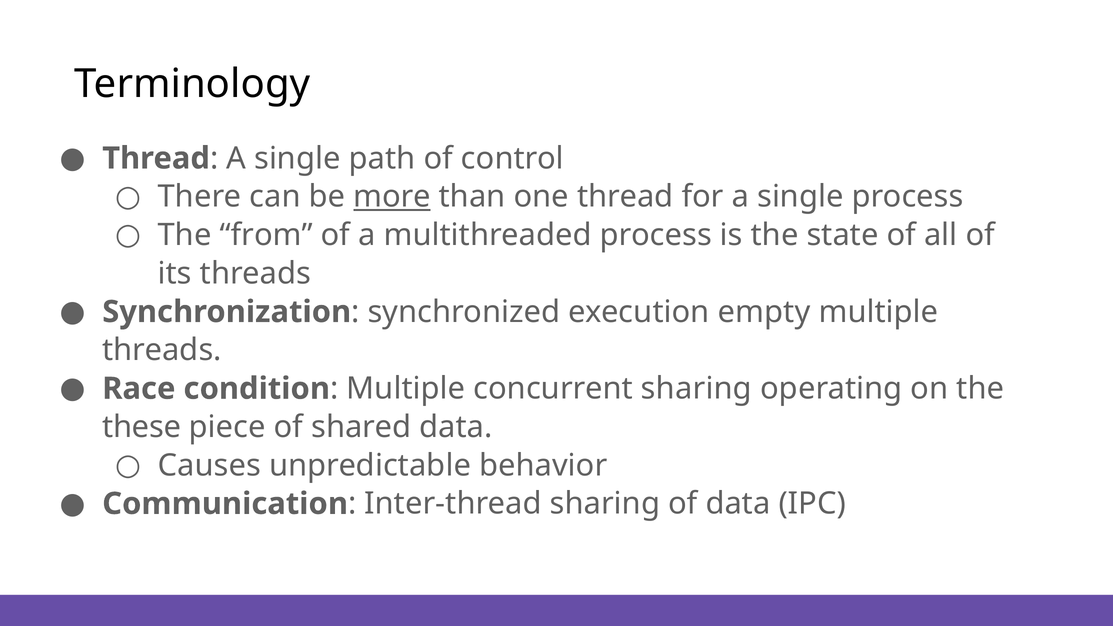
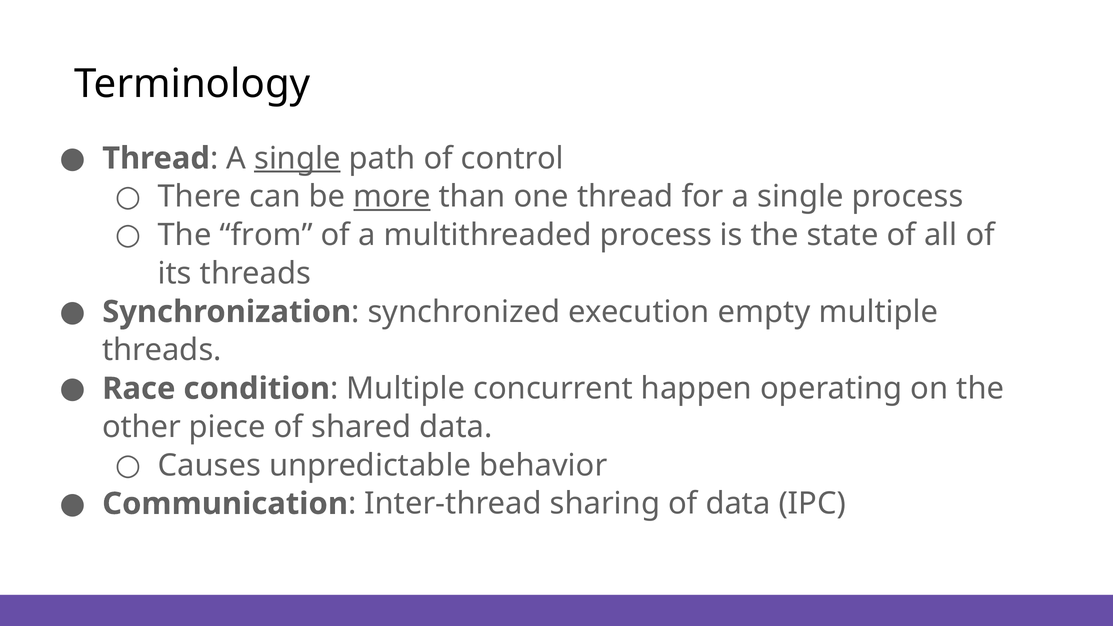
single at (297, 158) underline: none -> present
concurrent sharing: sharing -> happen
these: these -> other
